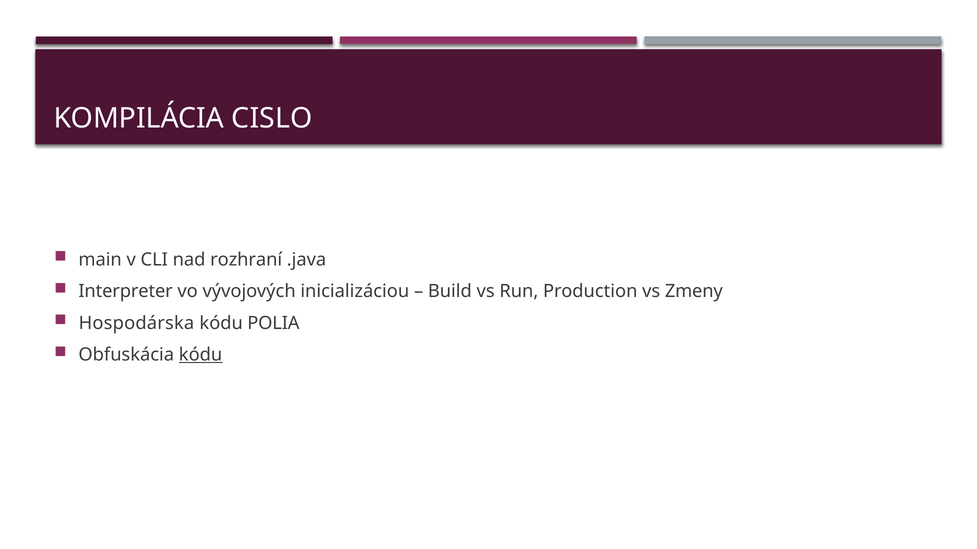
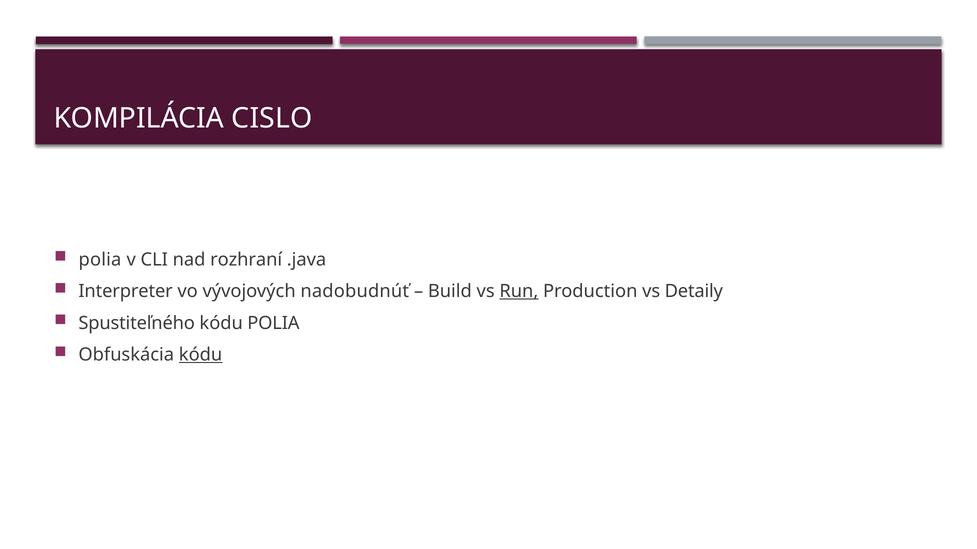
main at (100, 260): main -> polia
inicializáciou: inicializáciou -> nadobudnúť
Run underline: none -> present
Zmeny: Zmeny -> Detaily
Hospodárska: Hospodárska -> Spustiteľného
